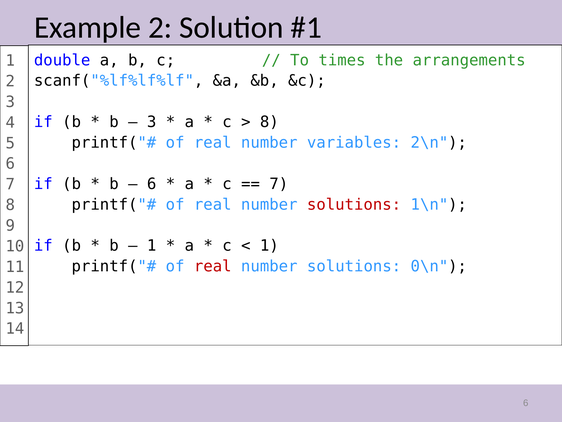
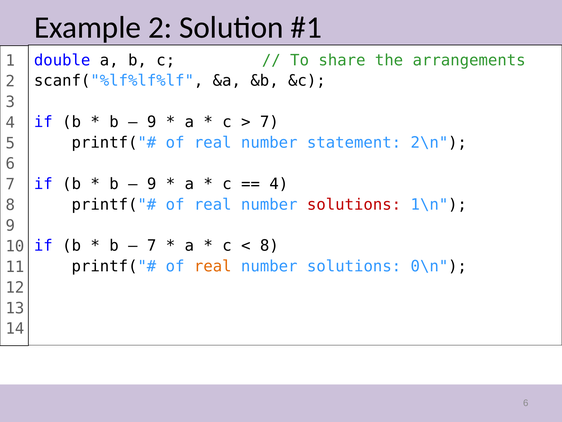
times: times -> share
3 at (152, 122): 3 -> 9
8 at (269, 122): 8 -> 7
variables: variables -> statement
6 at (152, 184): 6 -> 9
7 at (279, 184): 7 -> 4
1 at (152, 246): 1 -> 7
1 at (269, 246): 1 -> 8
real at (213, 266) colour: red -> orange
